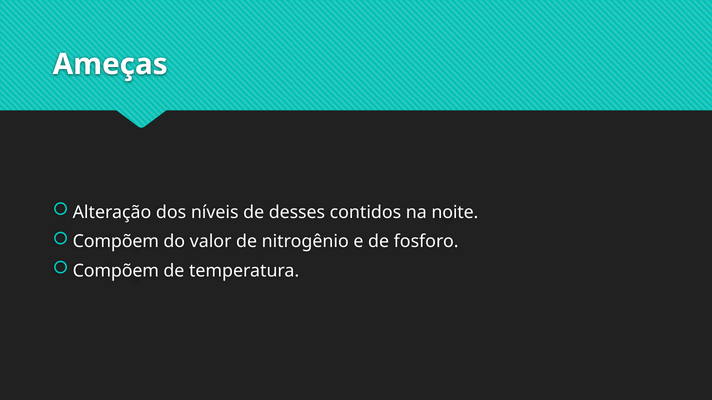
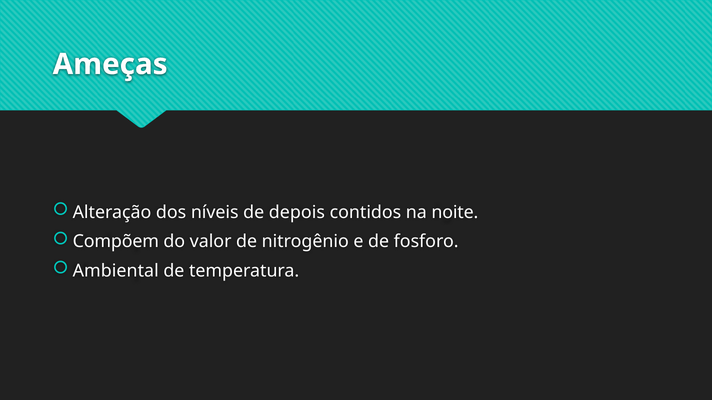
desses: desses -> depois
Compõem at (116, 271): Compõem -> Ambiental
